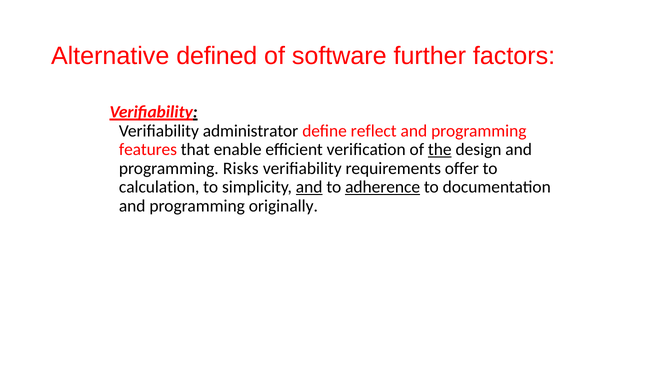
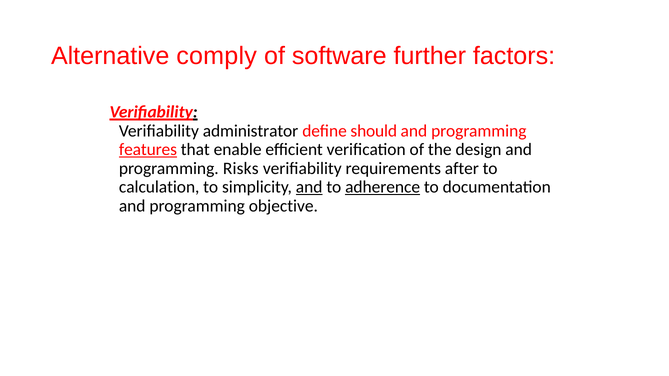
defined: defined -> comply
reflect: reflect -> should
features underline: none -> present
the underline: present -> none
offer: offer -> after
originally: originally -> objective
